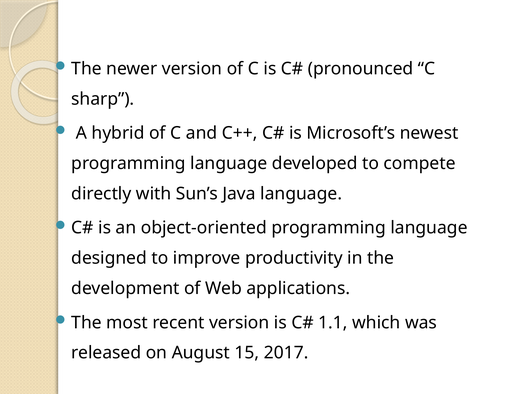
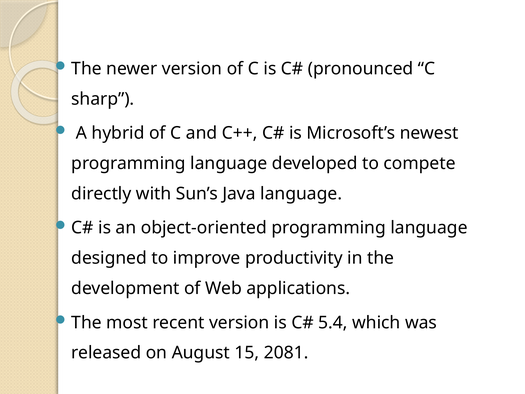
1.1: 1.1 -> 5.4
2017: 2017 -> 2081
